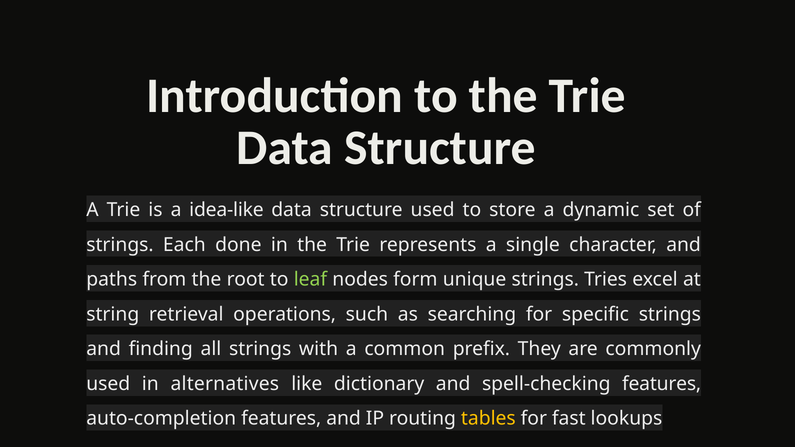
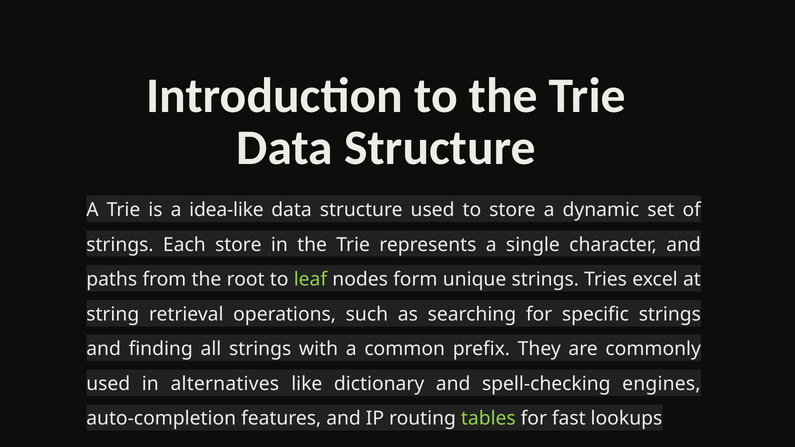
Each done: done -> store
spell-checking features: features -> engines
tables colour: yellow -> light green
